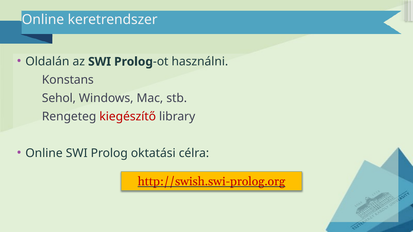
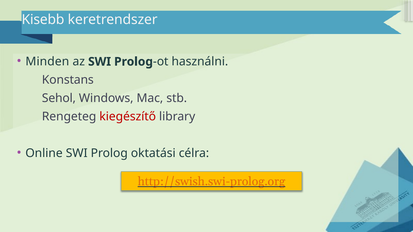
Online at (43, 20): Online -> Kisebb
Oldalán: Oldalán -> Minden
http://swish.swi-prolog.org colour: red -> orange
